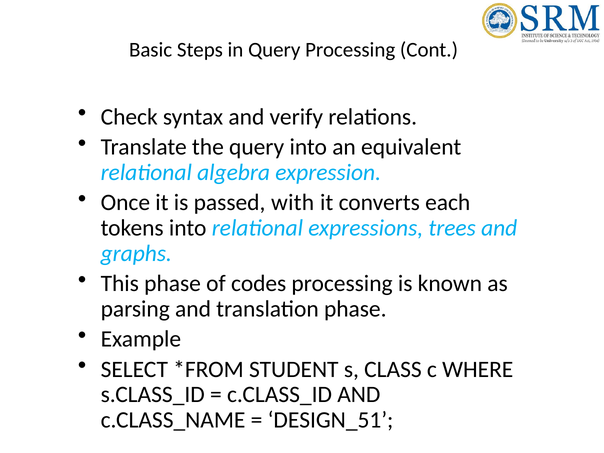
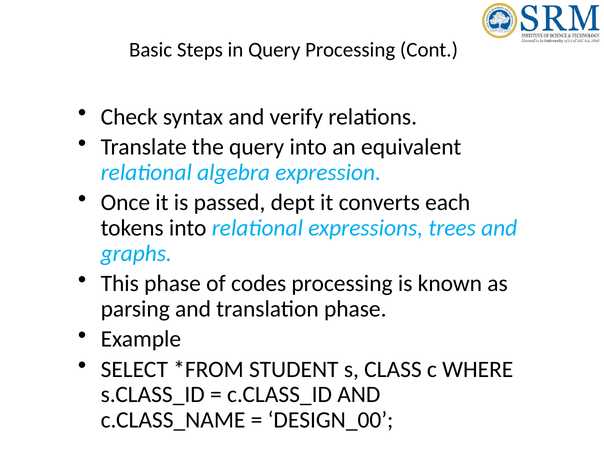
with: with -> dept
DESIGN_51: DESIGN_51 -> DESIGN_00
